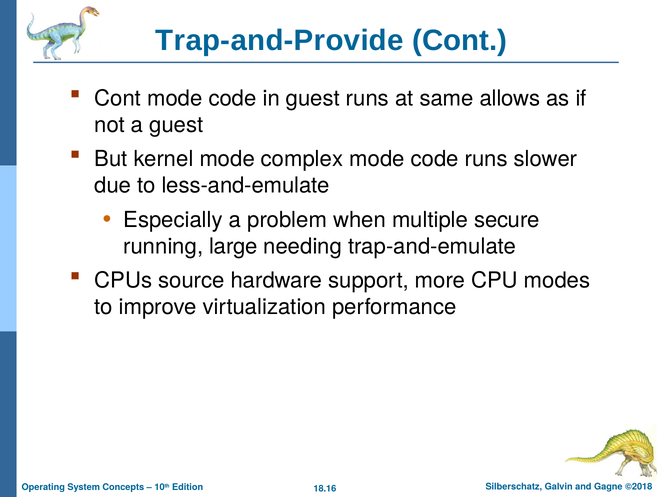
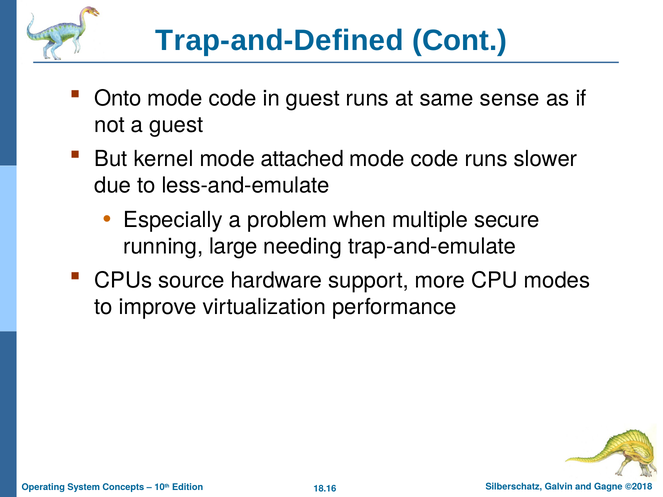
Trap-and-Provide: Trap-and-Provide -> Trap-and-Defined
Cont at (118, 98): Cont -> Onto
allows: allows -> sense
complex: complex -> attached
